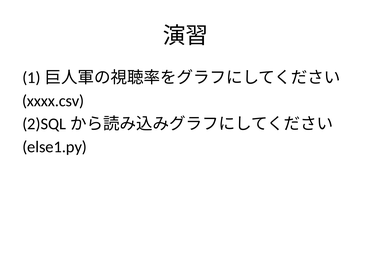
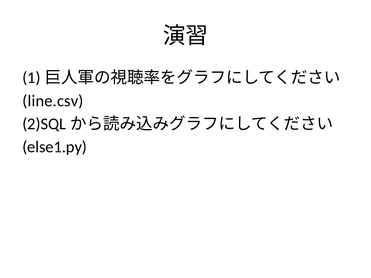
xxxx.csv: xxxx.csv -> line.csv
